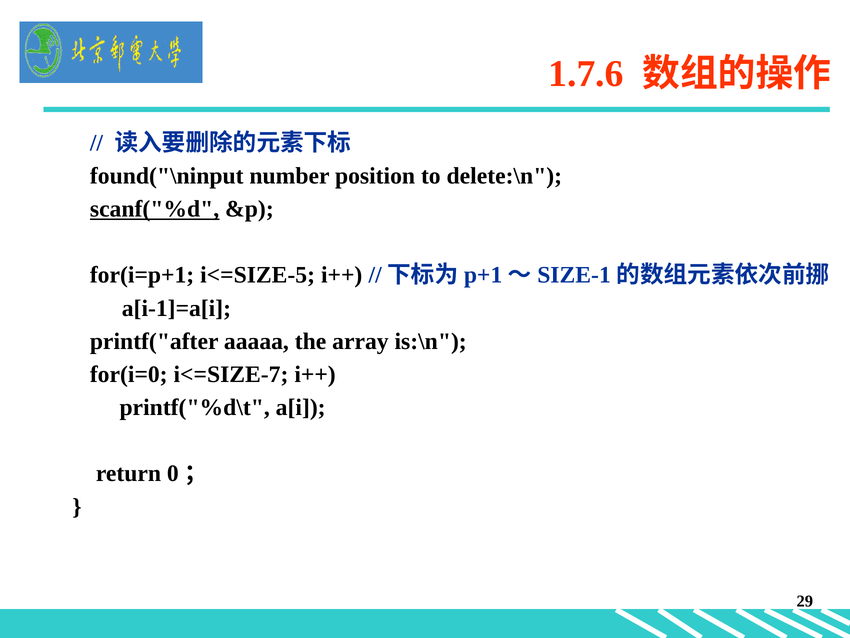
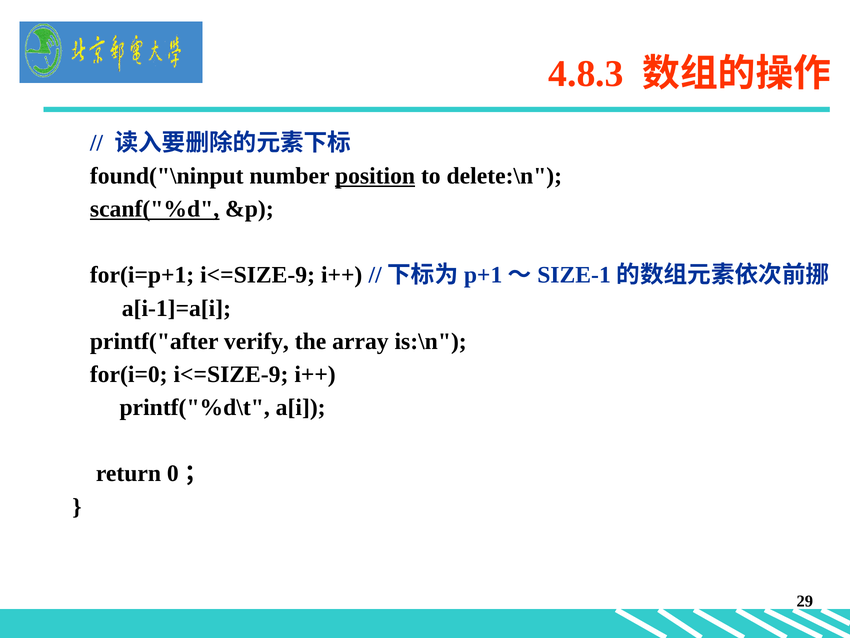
1.7.6: 1.7.6 -> 4.8.3
position underline: none -> present
for(i=p+1 i<=SIZE-5: i<=SIZE-5 -> i<=SIZE-9
aaaaa: aaaaa -> verify
for(i=0 i<=SIZE-7: i<=SIZE-7 -> i<=SIZE-9
